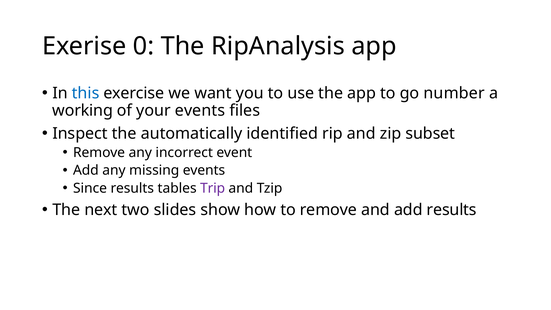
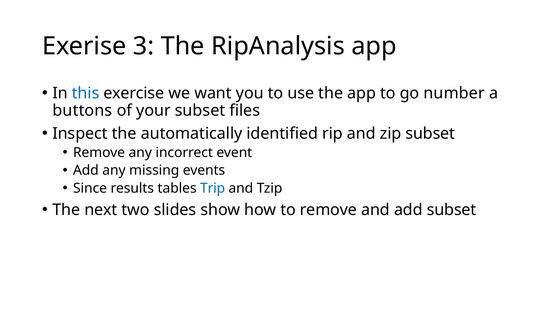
0: 0 -> 3
working: working -> buttons
your events: events -> subset
Trip colour: purple -> blue
add results: results -> subset
